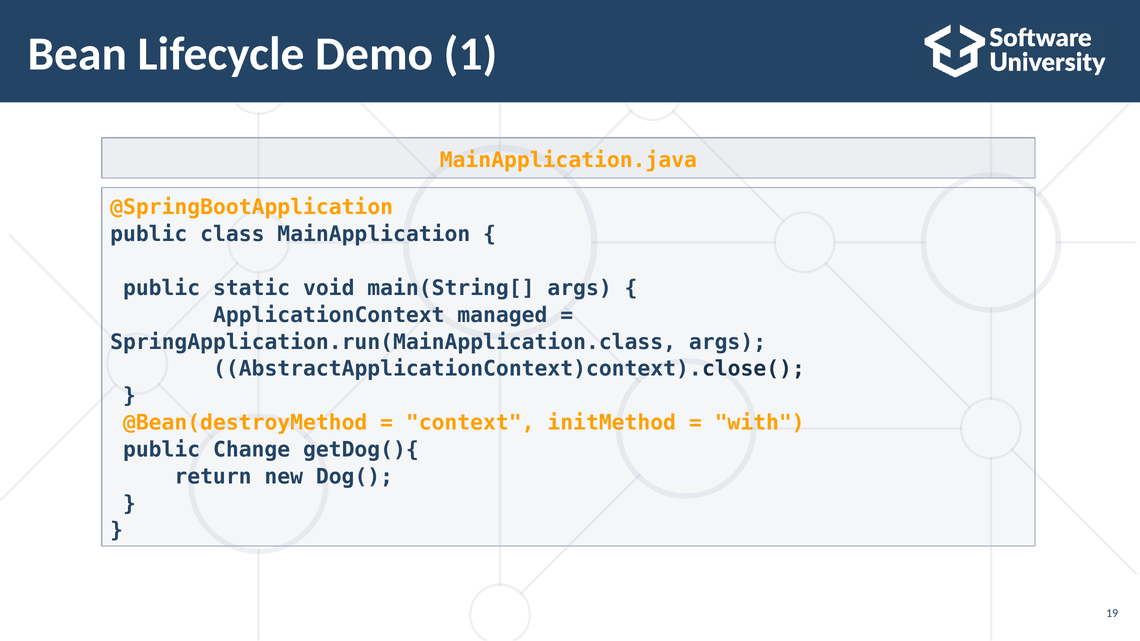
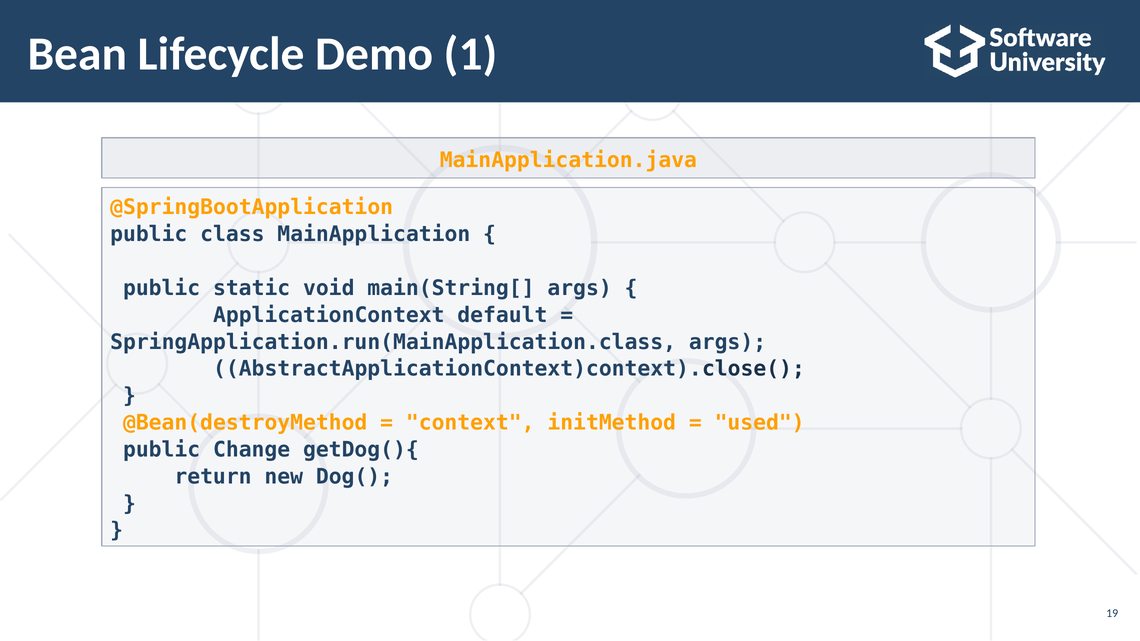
managed: managed -> default
with: with -> used
